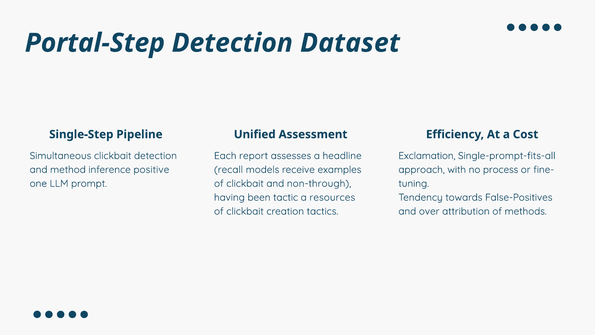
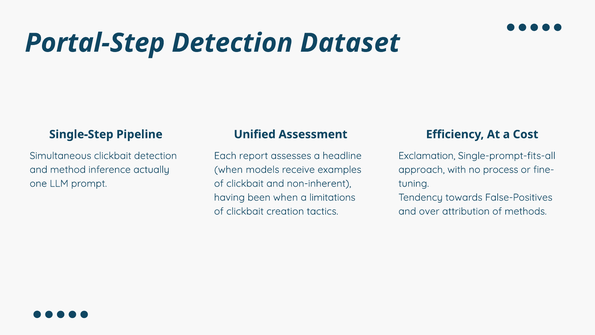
positive: positive -> actually
recall at (229, 169): recall -> when
non-through: non-through -> non-inherent
been tactic: tactic -> when
resources: resources -> limitations
